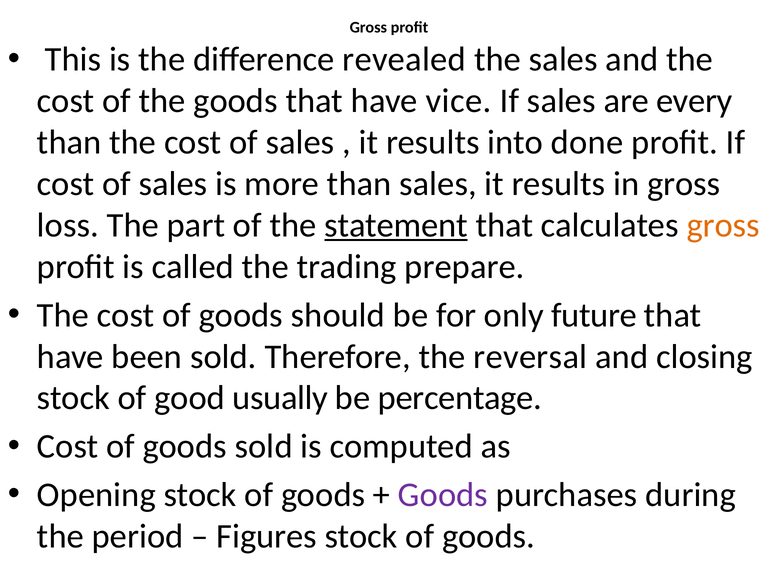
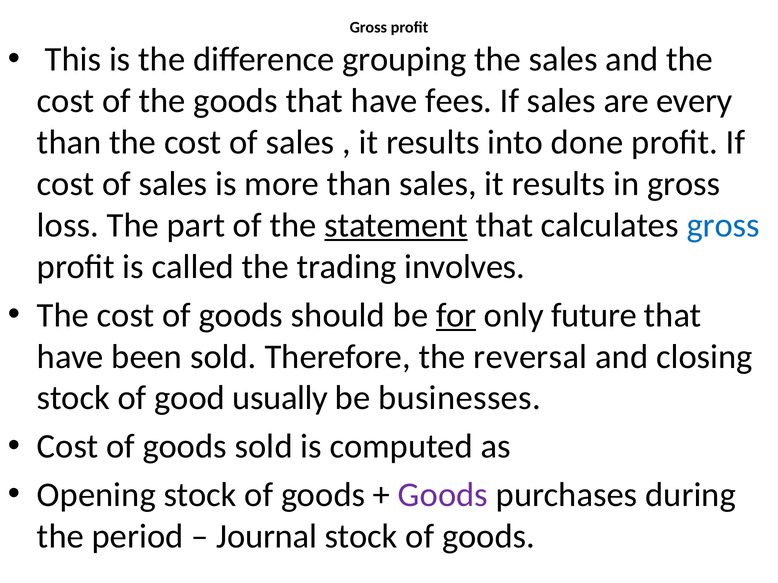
revealed: revealed -> grouping
vice: vice -> fees
gross at (723, 225) colour: orange -> blue
prepare: prepare -> involves
for underline: none -> present
percentage: percentage -> businesses
Figures: Figures -> Journal
